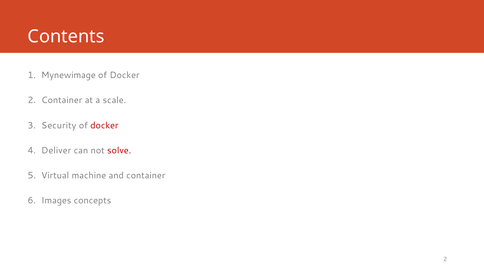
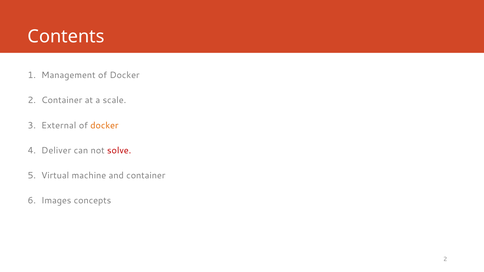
Mynewimage: Mynewimage -> Management
Security: Security -> External
docker at (104, 126) colour: red -> orange
